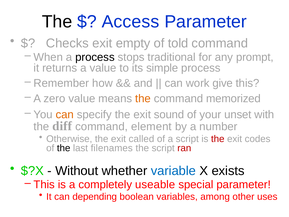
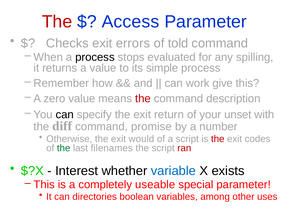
The at (57, 22) colour: black -> red
empty: empty -> errors
traditional: traditional -> evaluated
prompt: prompt -> spilling
the at (143, 98) colour: orange -> red
memorized: memorized -> description
can at (65, 114) colour: orange -> black
sound: sound -> return
element: element -> promise
called: called -> would
the at (64, 148) colour: black -> green
Without: Without -> Interest
depending: depending -> directories
